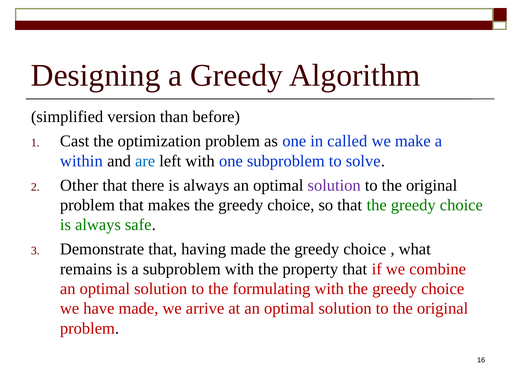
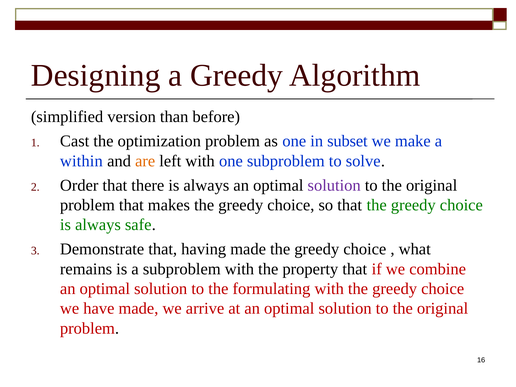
called: called -> subset
are colour: blue -> orange
Other: Other -> Order
